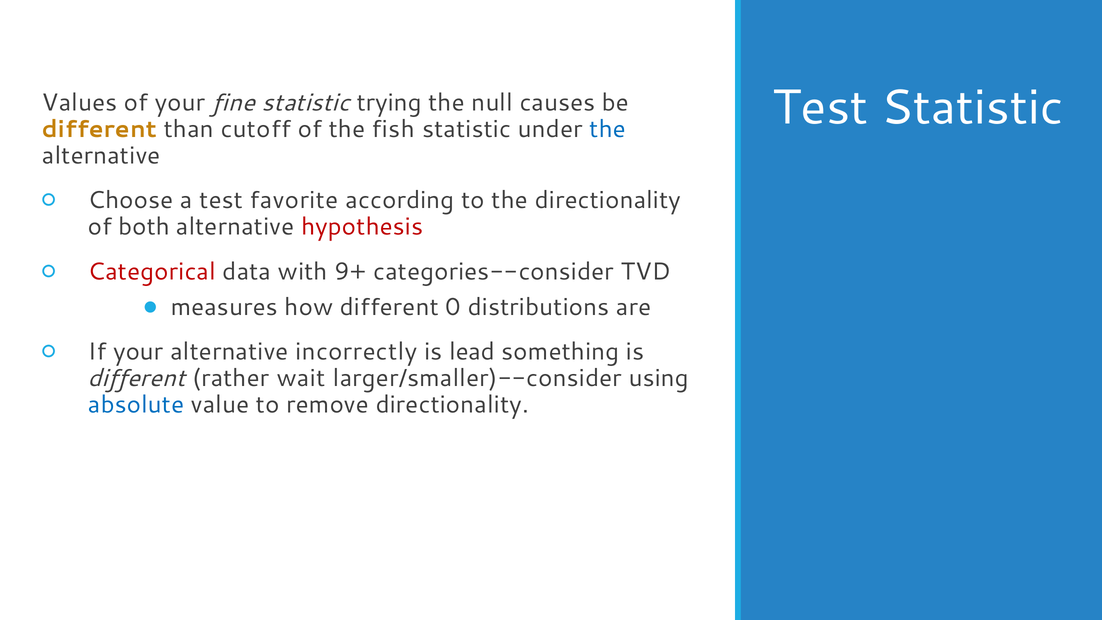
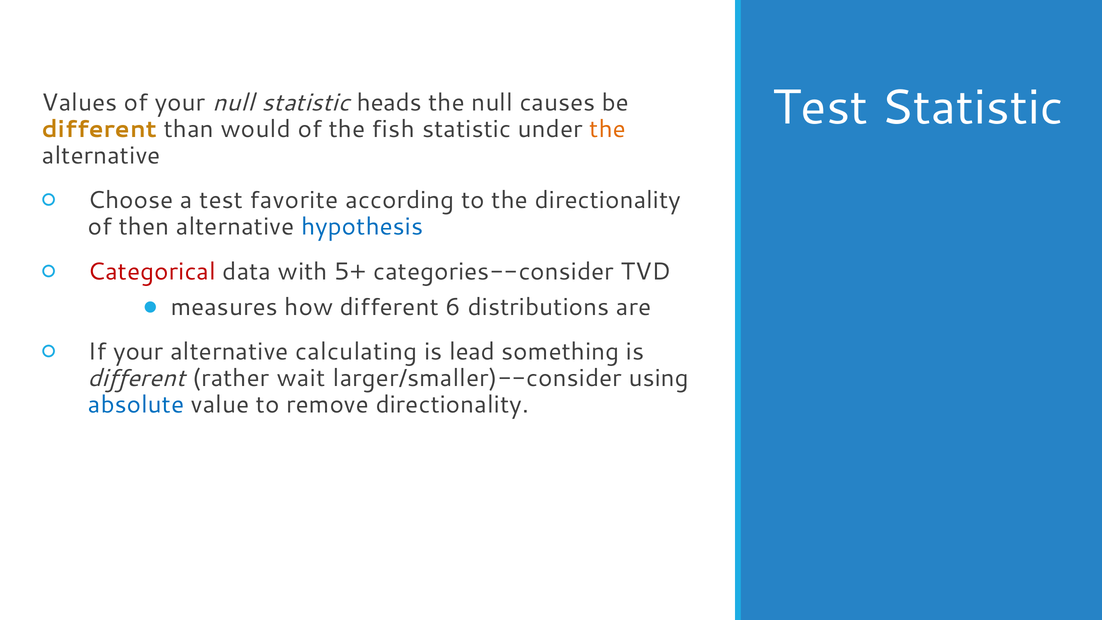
your fine: fine -> null
trying: trying -> heads
cutoff: cutoff -> would
the at (608, 129) colour: blue -> orange
both: both -> then
hypothesis colour: red -> blue
9+: 9+ -> 5+
0: 0 -> 6
incorrectly: incorrectly -> calculating
